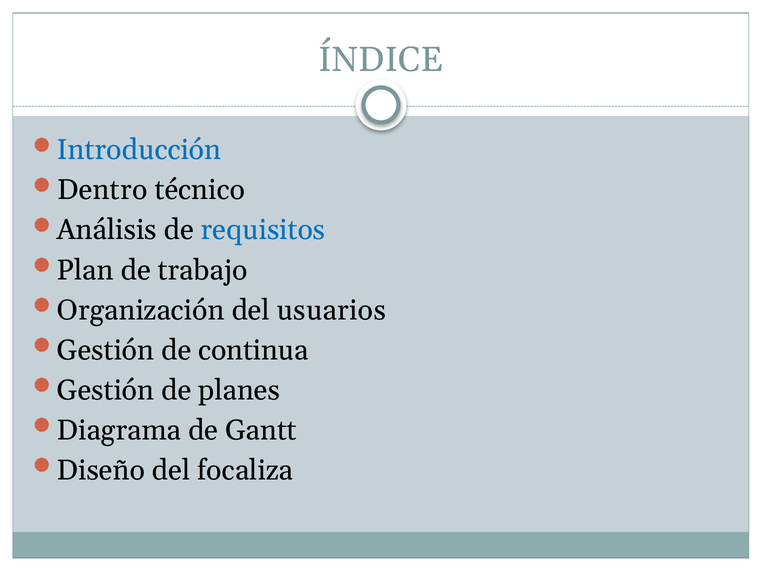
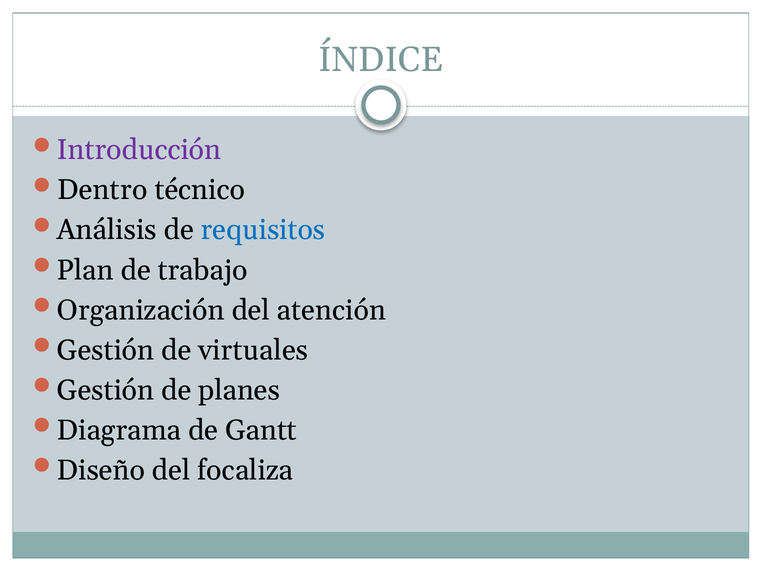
Introducción colour: blue -> purple
usuarios: usuarios -> atención
continua: continua -> virtuales
